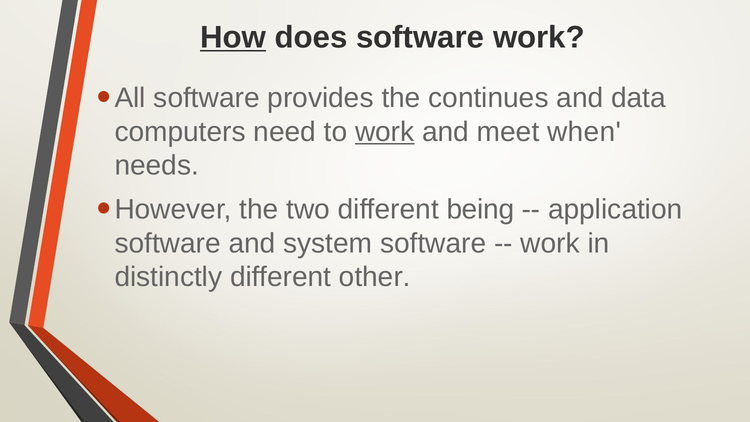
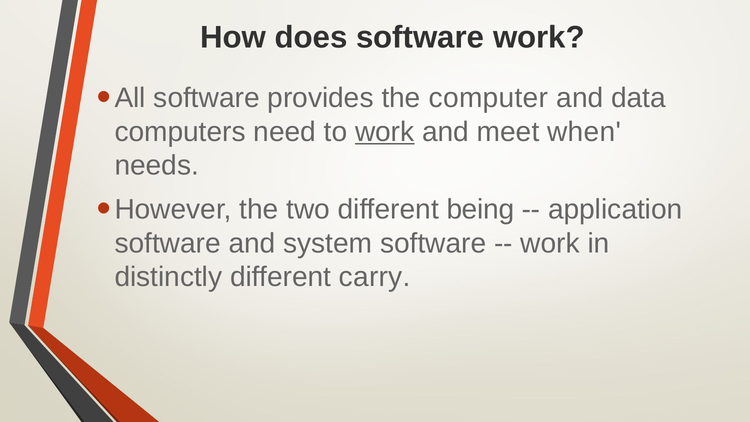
How underline: present -> none
continues: continues -> computer
other: other -> carry
